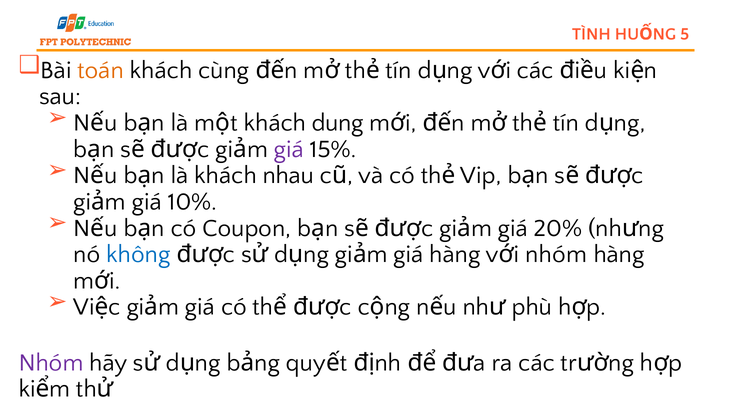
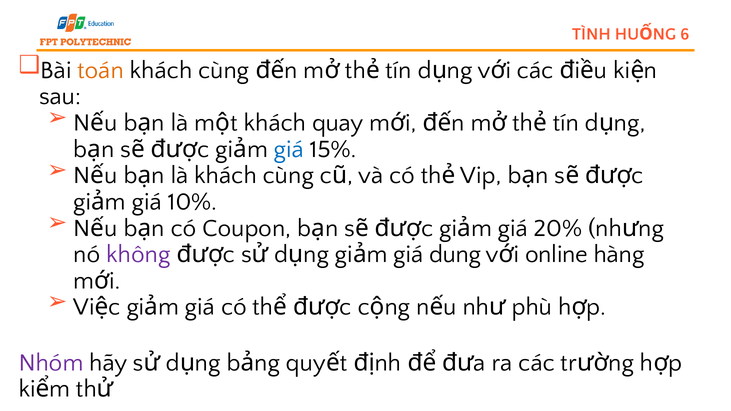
5: 5 -> 6
dung: dung -> quay
giá at (289, 149) colour: purple -> blue
là khách nhau: nhau -> cùng
không colour: blue -> purple
giá hàng: hàng -> dung
nhóm at (556, 254): nhóm -> online
